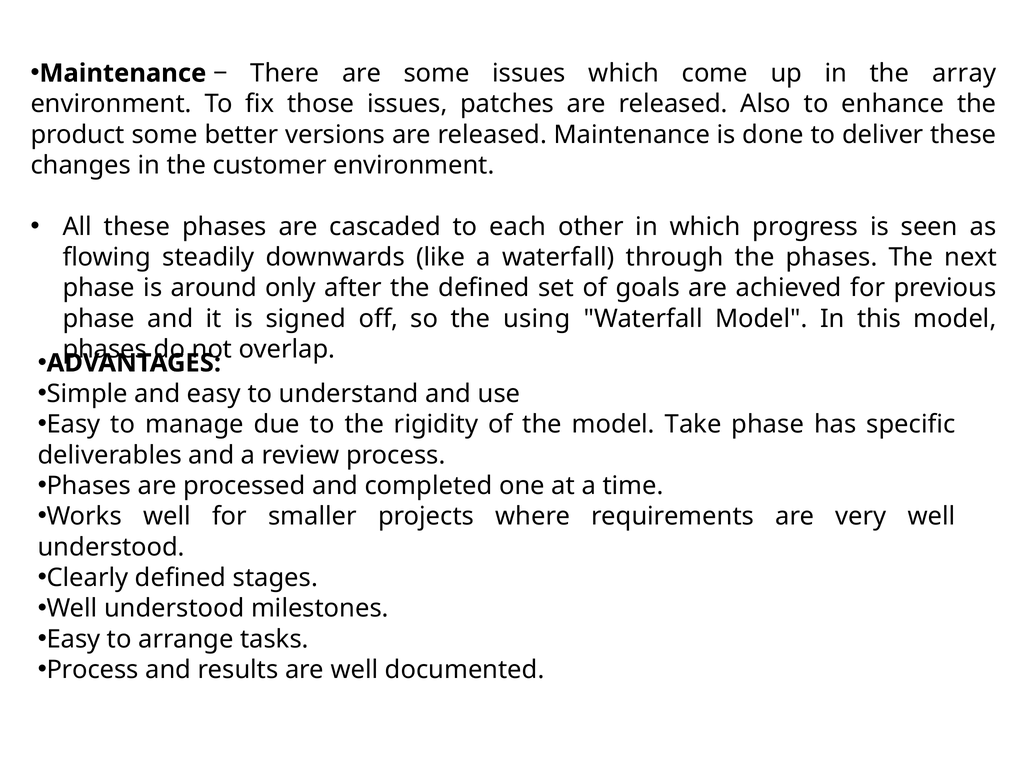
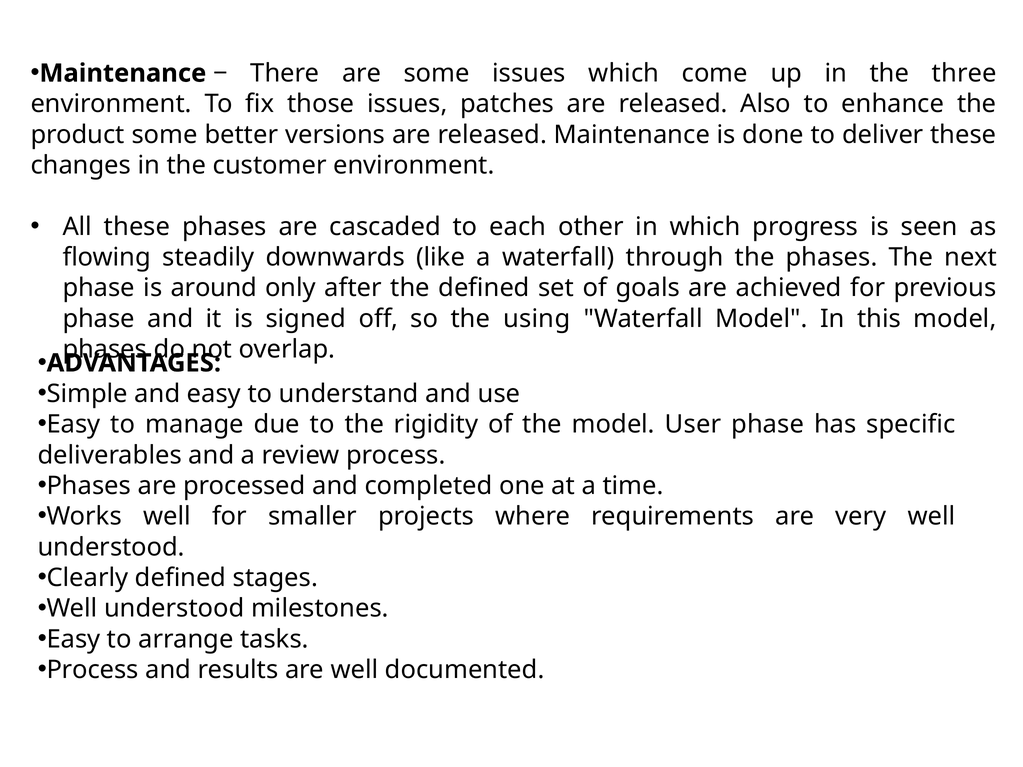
array: array -> three
Take: Take -> User
